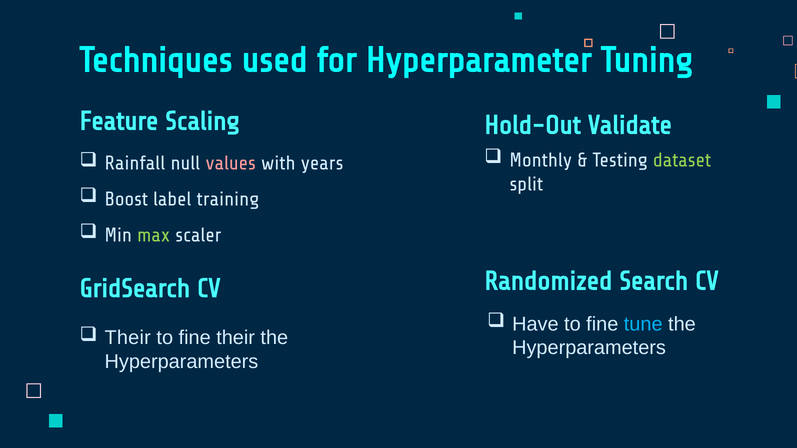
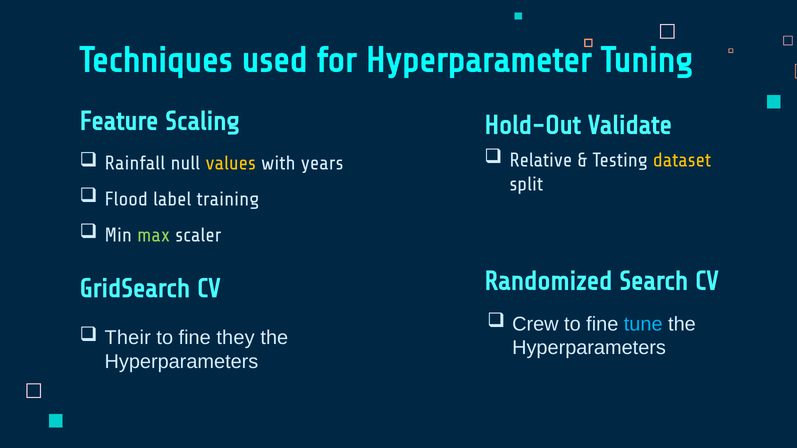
Monthly: Monthly -> Relative
dataset colour: light green -> yellow
values colour: pink -> yellow
Boost: Boost -> Flood
Have: Have -> Crew
fine their: their -> they
